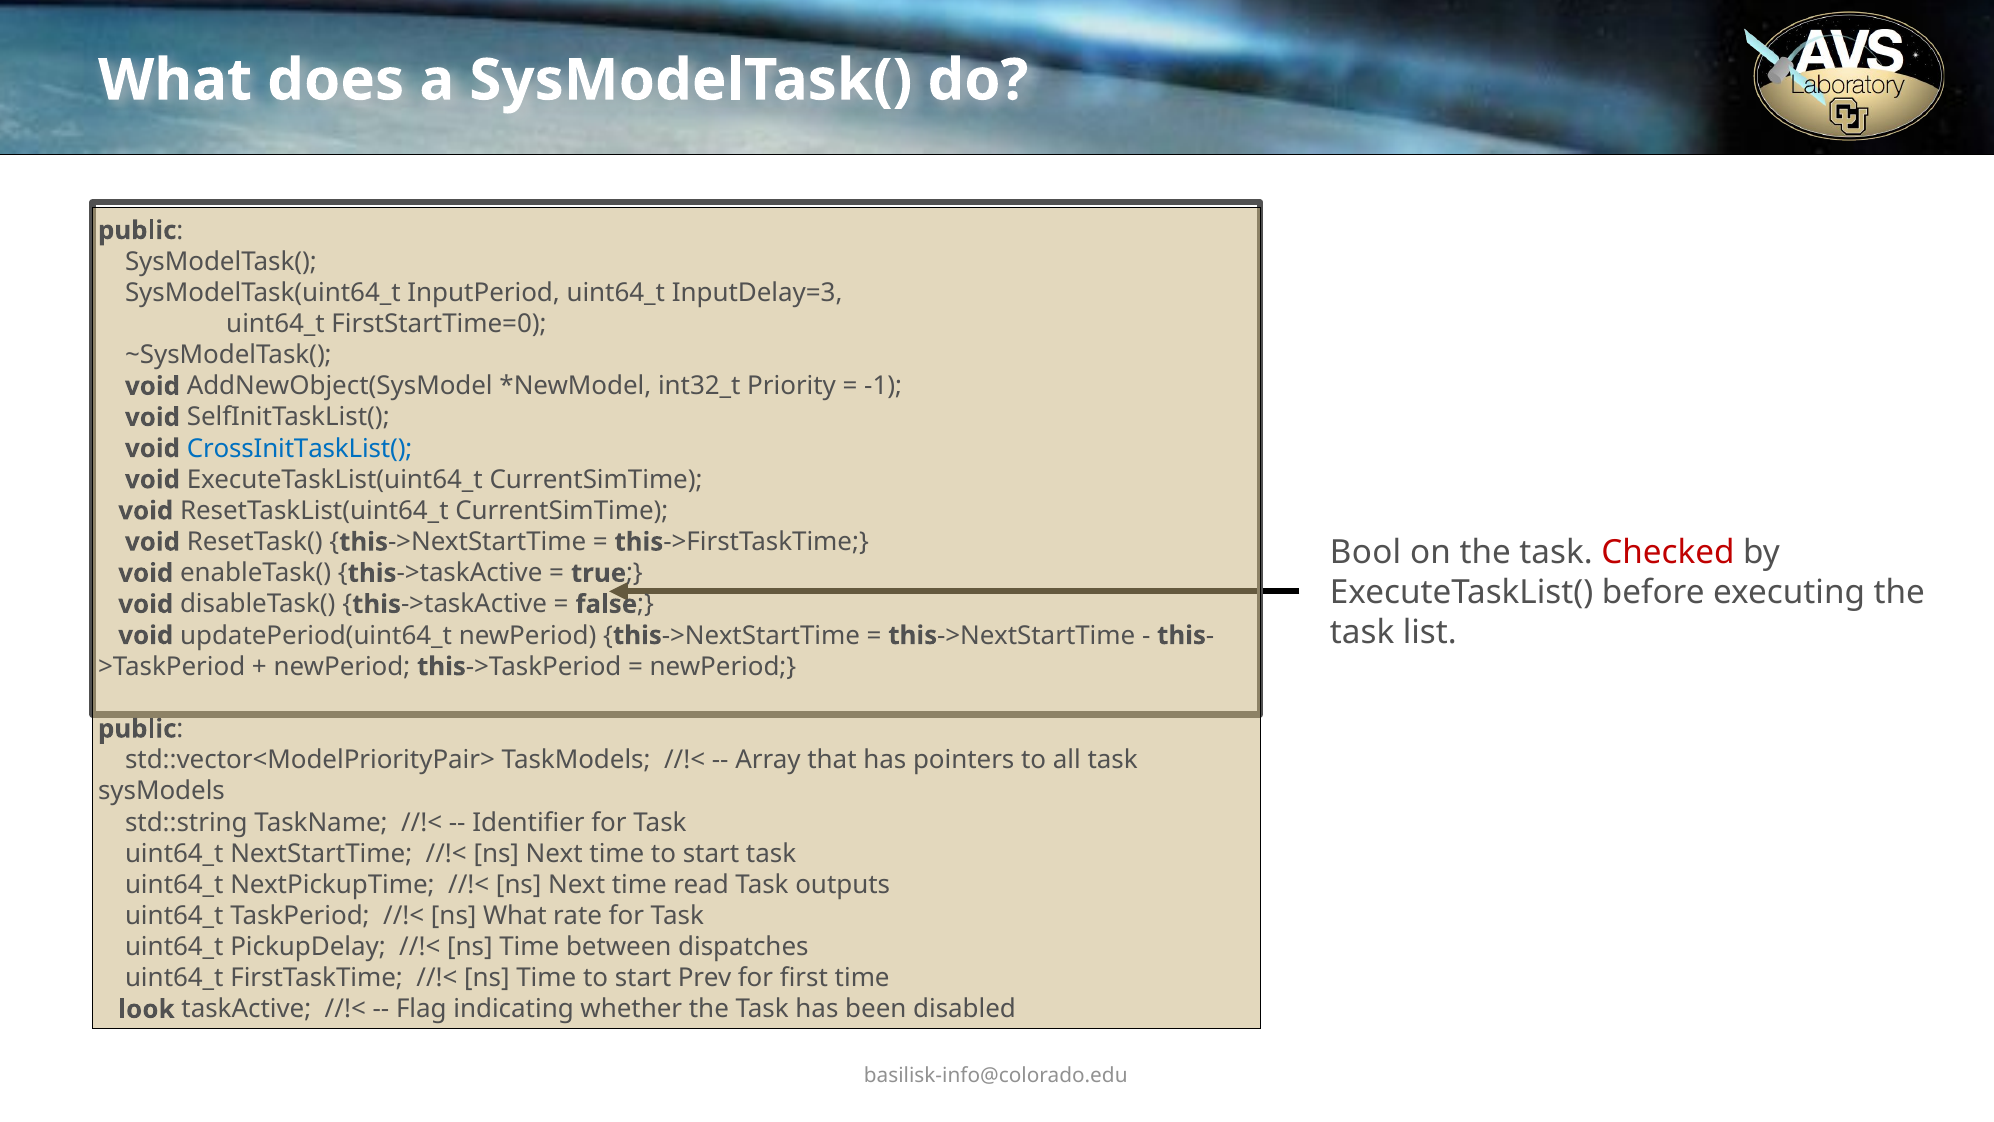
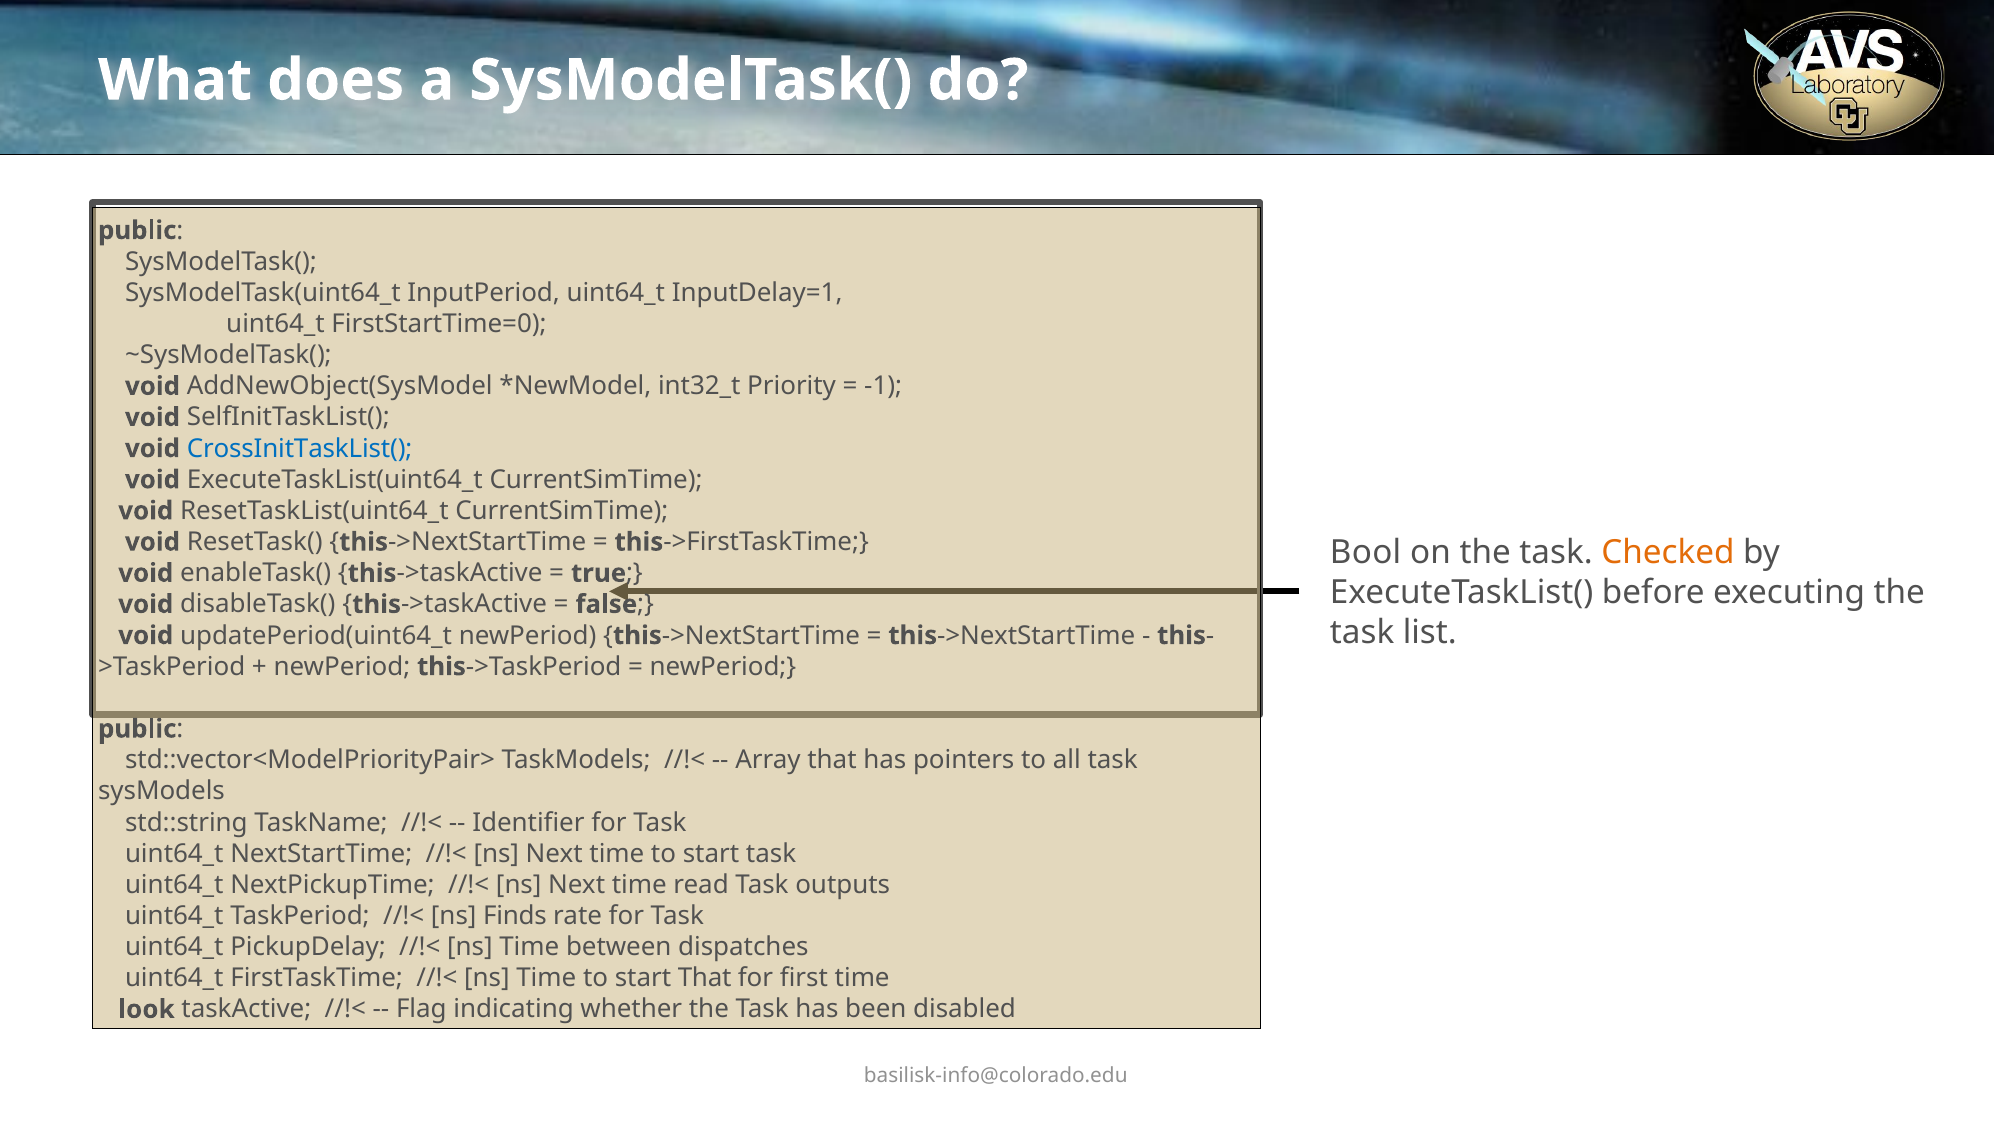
InputDelay=3: InputDelay=3 -> InputDelay=1
Checked colour: red -> orange
ns What: What -> Finds
start Prev: Prev -> That
